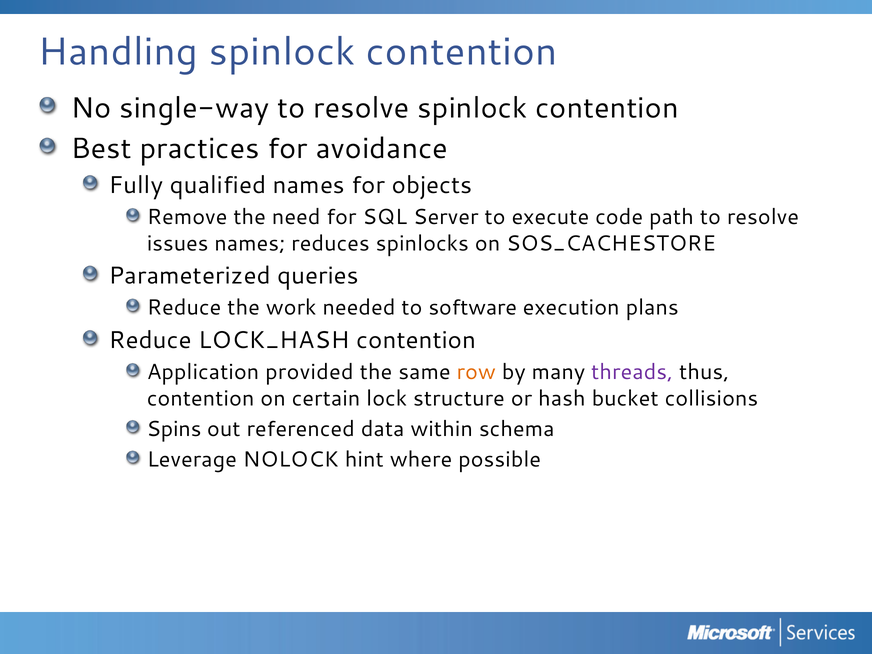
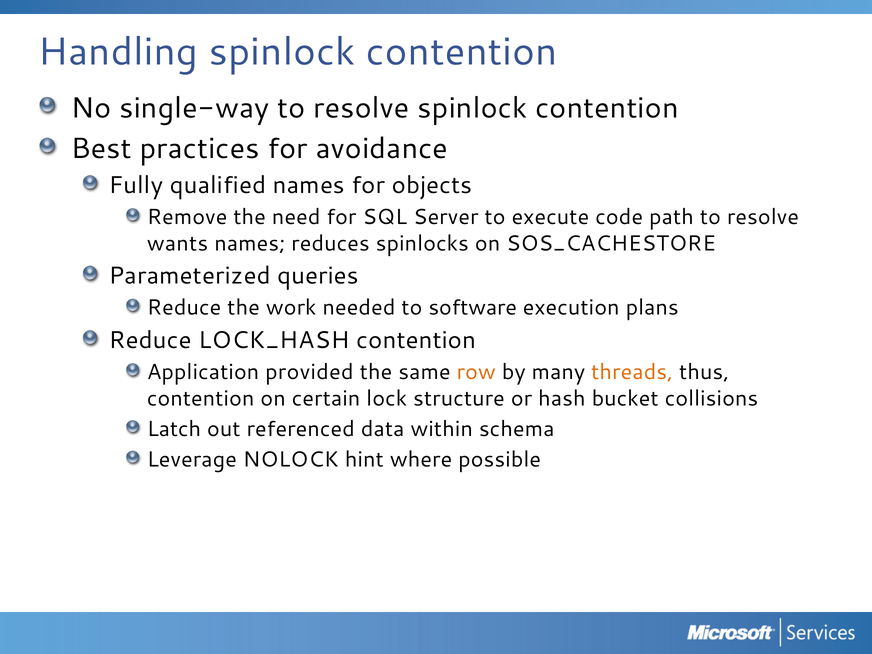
issues: issues -> wants
threads colour: purple -> orange
Spins: Spins -> Latch
